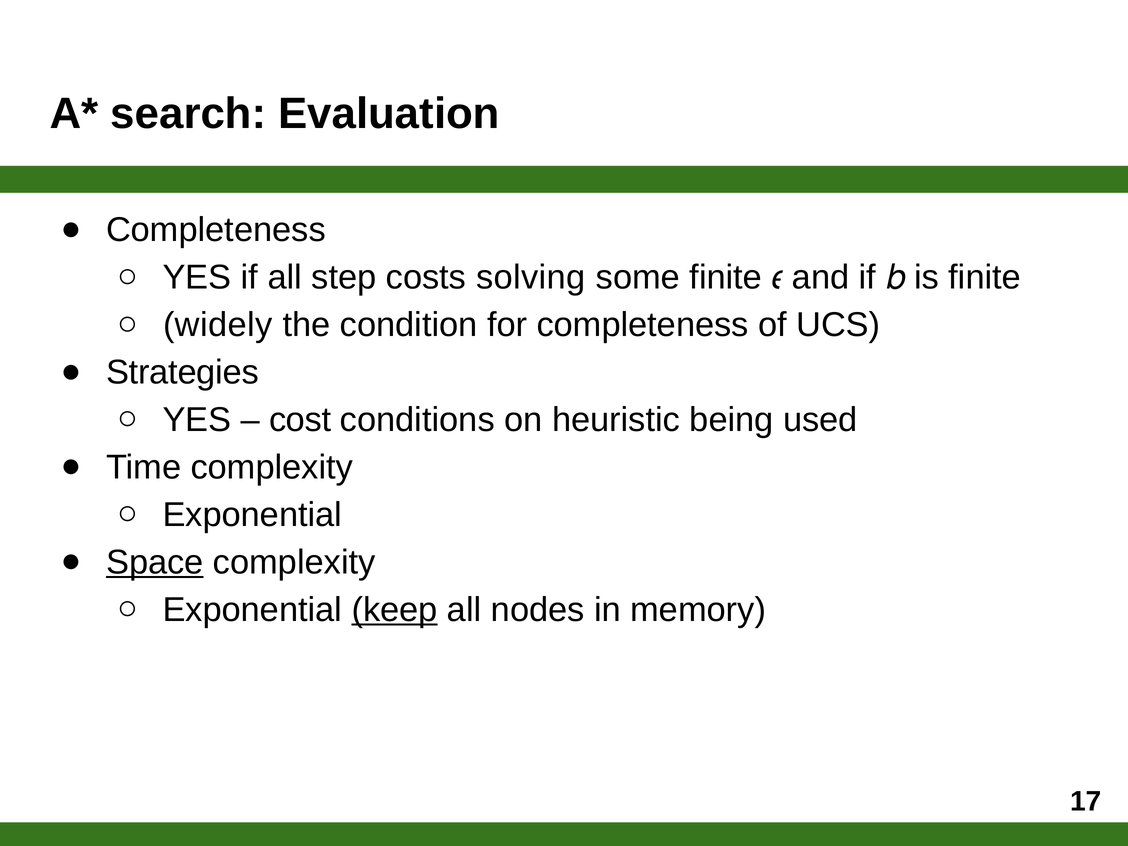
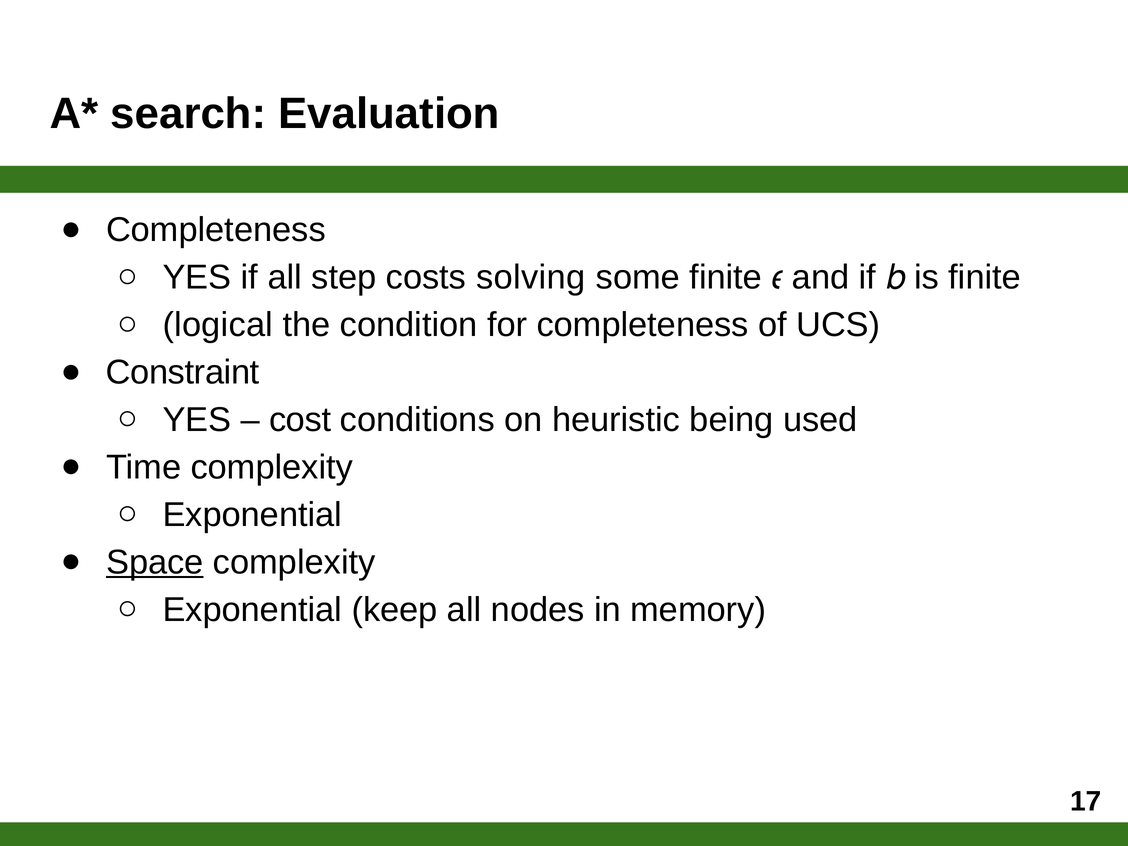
widely: widely -> logical
Strategies: Strategies -> Constraint
keep underline: present -> none
